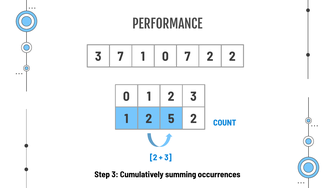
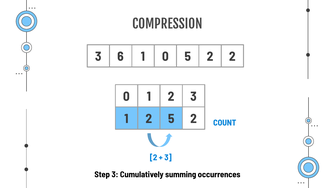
PERFORMANCE: PERFORMANCE -> COMPRESSION
3 7: 7 -> 6
0 7: 7 -> 5
